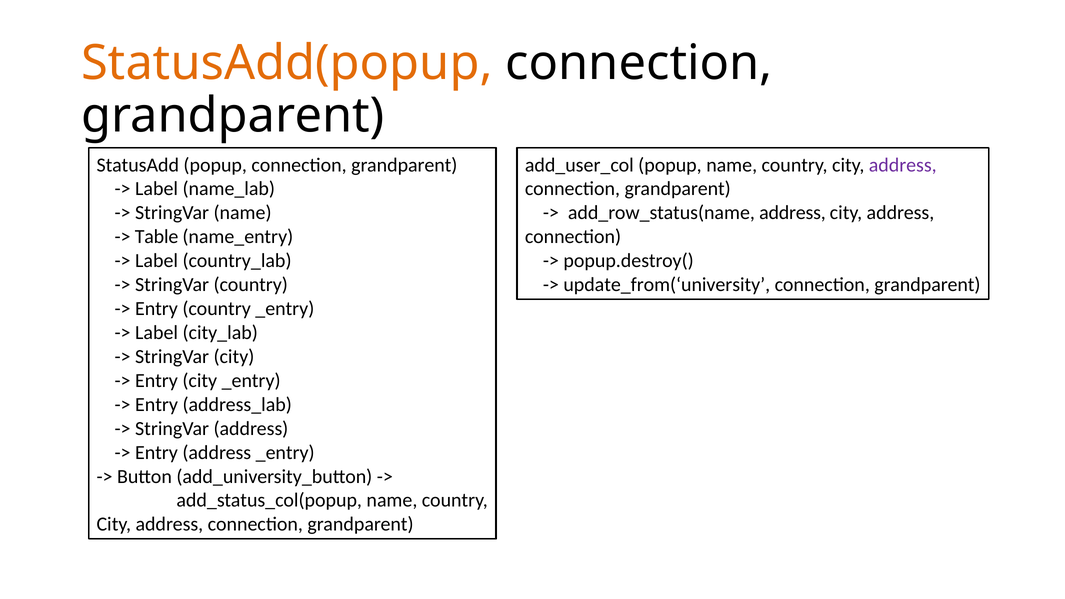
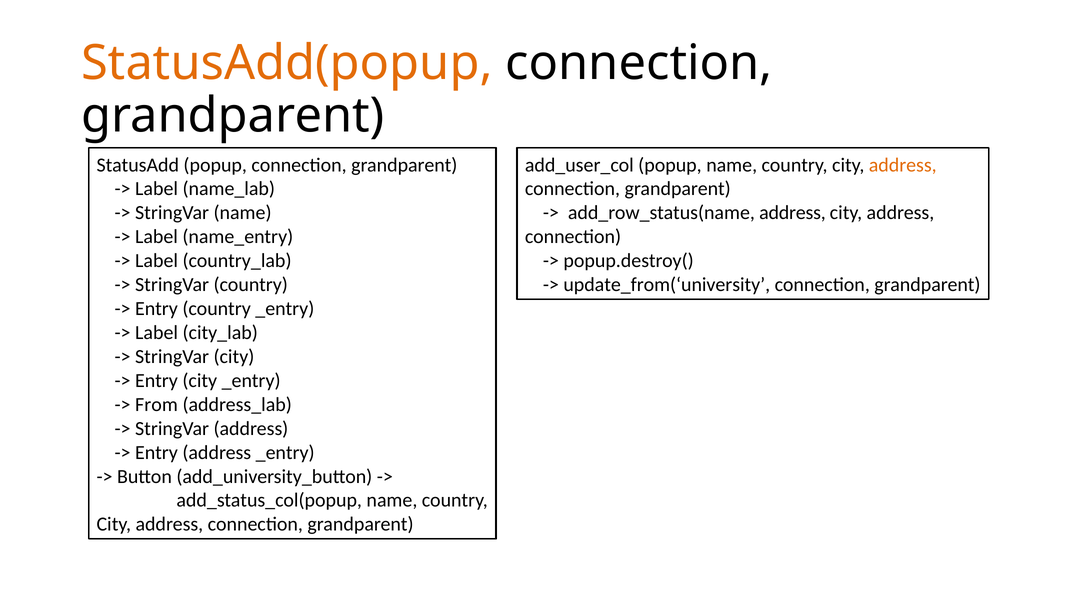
address at (903, 165) colour: purple -> orange
Table at (157, 237): Table -> Label
Entry at (157, 405): Entry -> From
